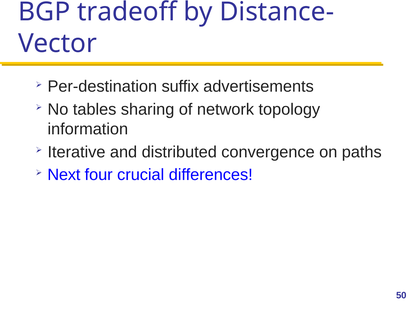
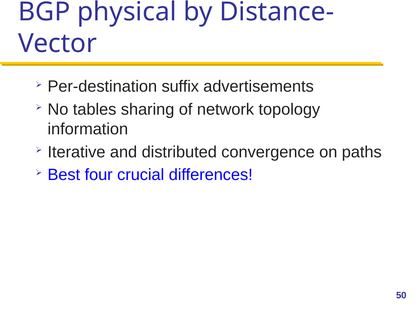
tradeoff: tradeoff -> physical
Next: Next -> Best
